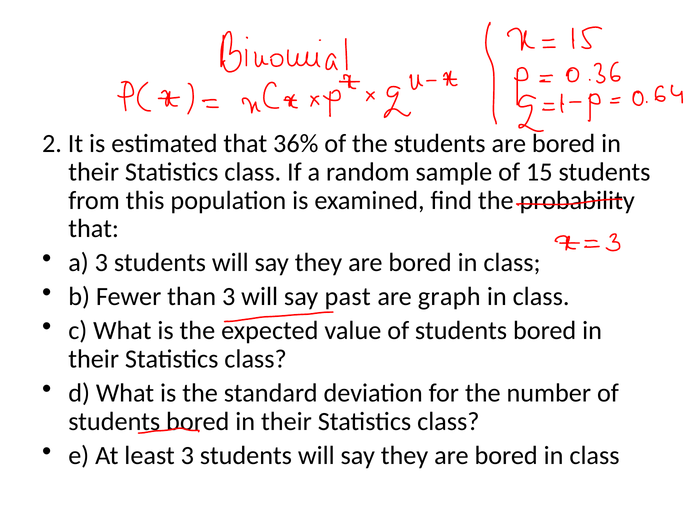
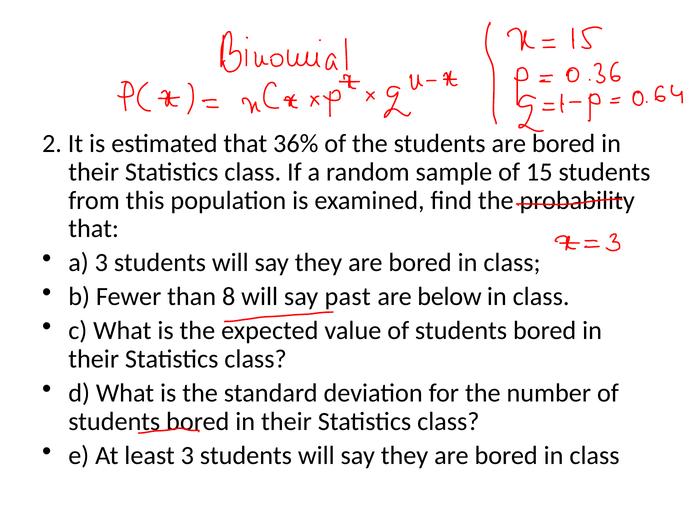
than 3: 3 -> 8
graph: graph -> below
